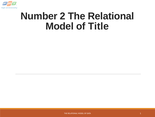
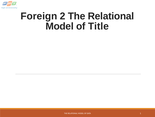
Number: Number -> Foreign
